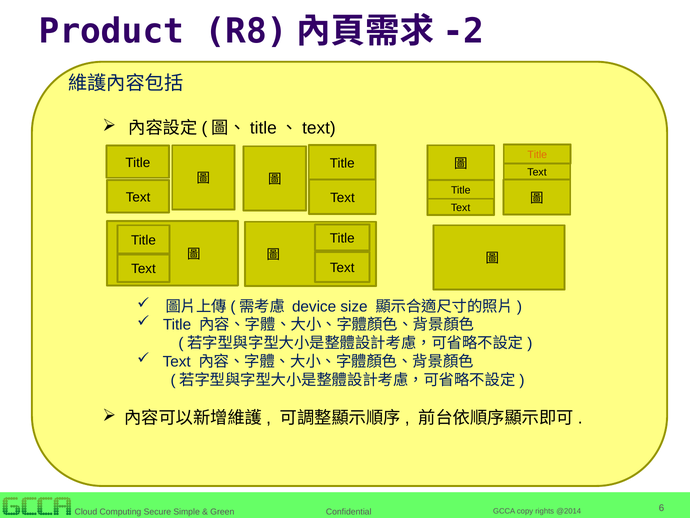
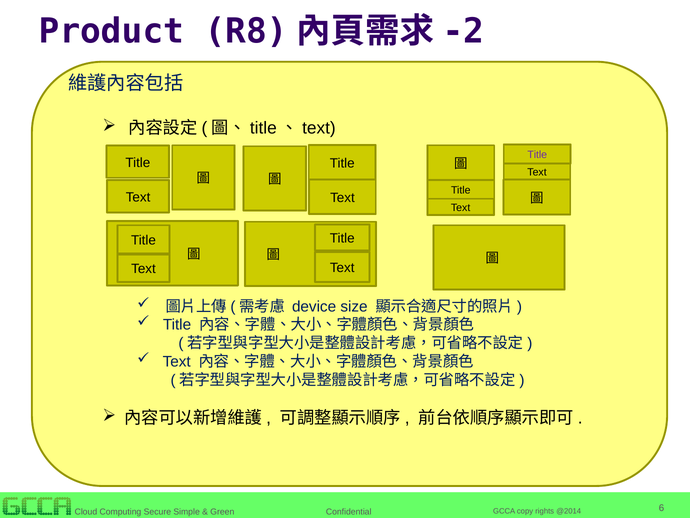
Title at (537, 154) colour: orange -> purple
